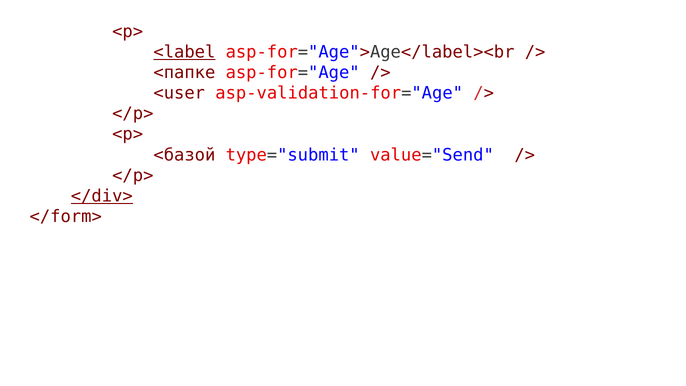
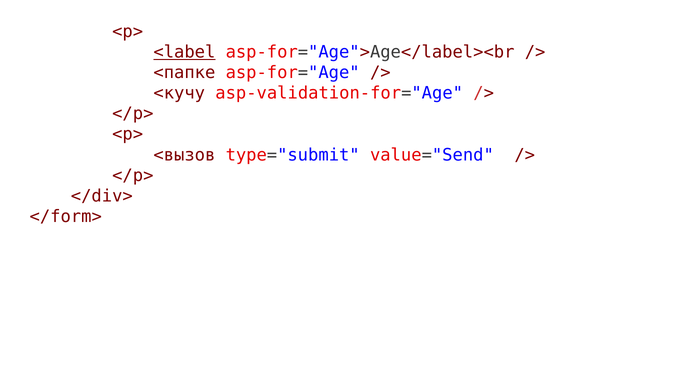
<user: <user -> <кучу
<базой: <базой -> <вызов
</div> underline: present -> none
